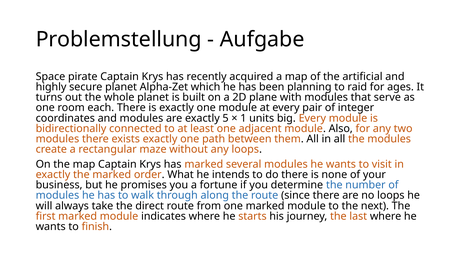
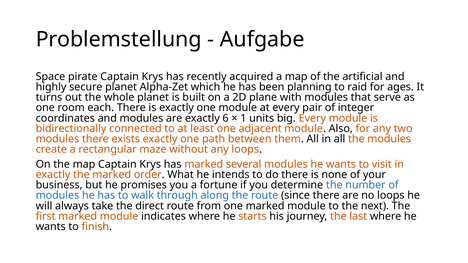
5: 5 -> 6
